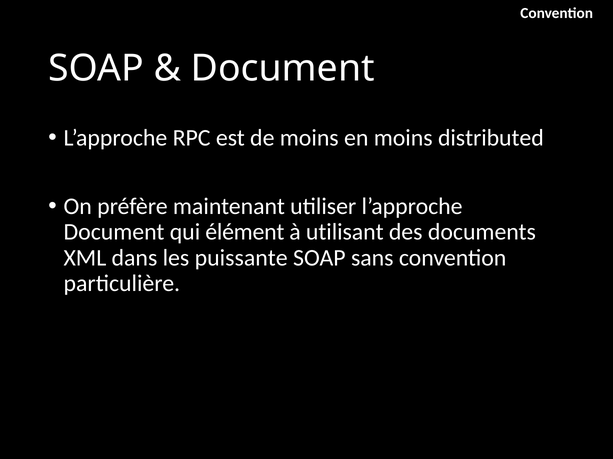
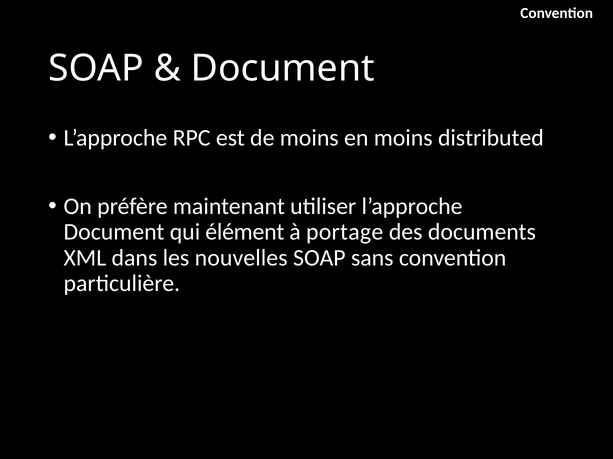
utilisant: utilisant -> portage
puissante: puissante -> nouvelles
